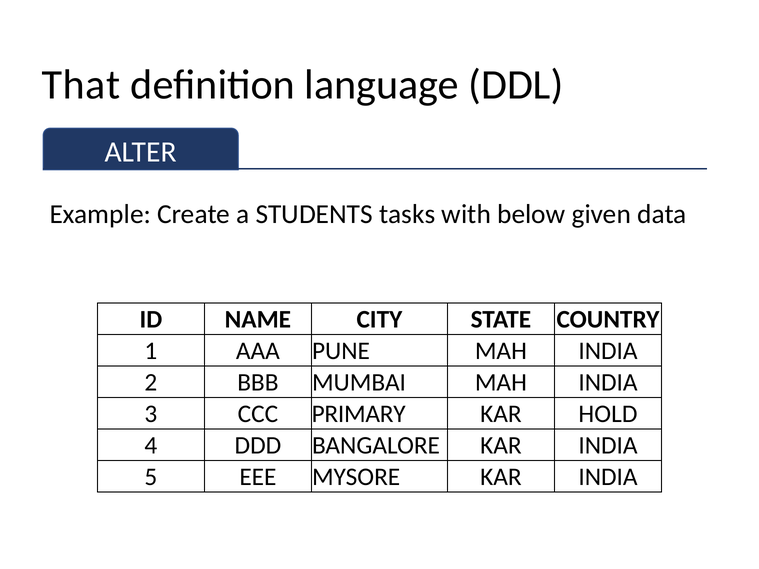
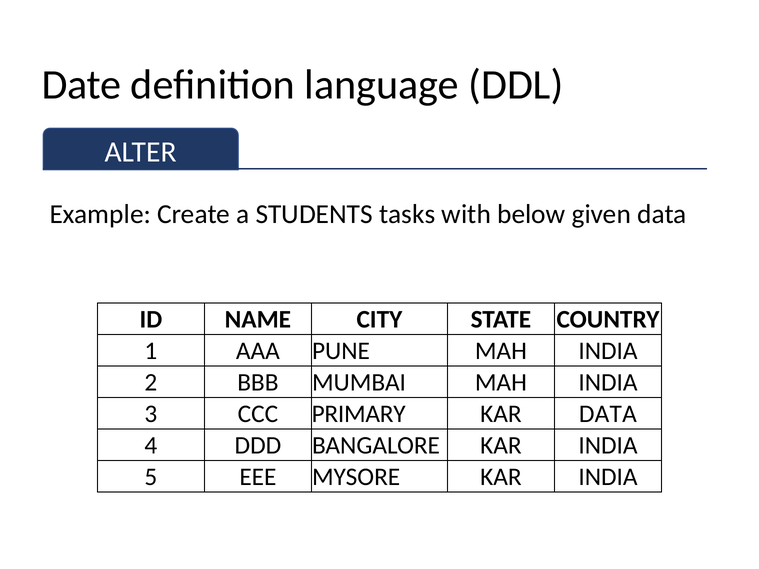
That: That -> Date
KAR HOLD: HOLD -> DATA
